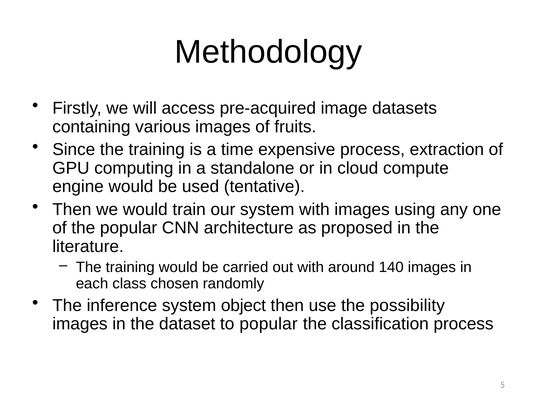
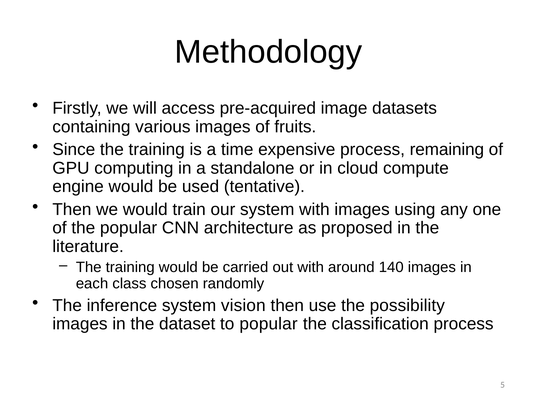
extraction: extraction -> remaining
object: object -> vision
